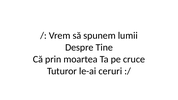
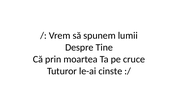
ceruri: ceruri -> cinste
